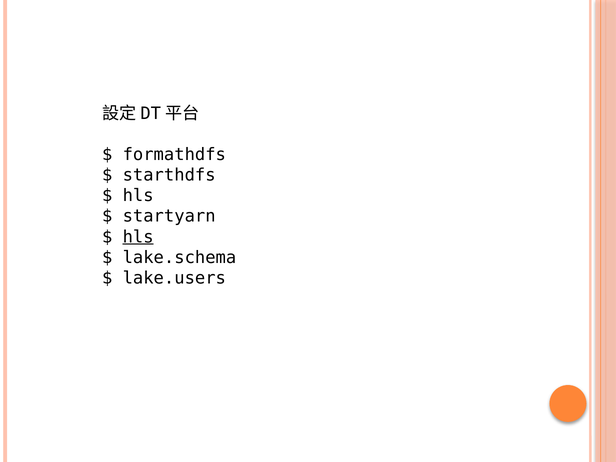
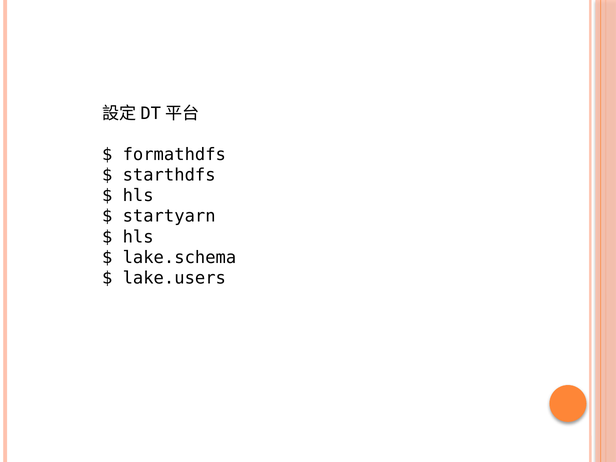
hls at (138, 237) underline: present -> none
